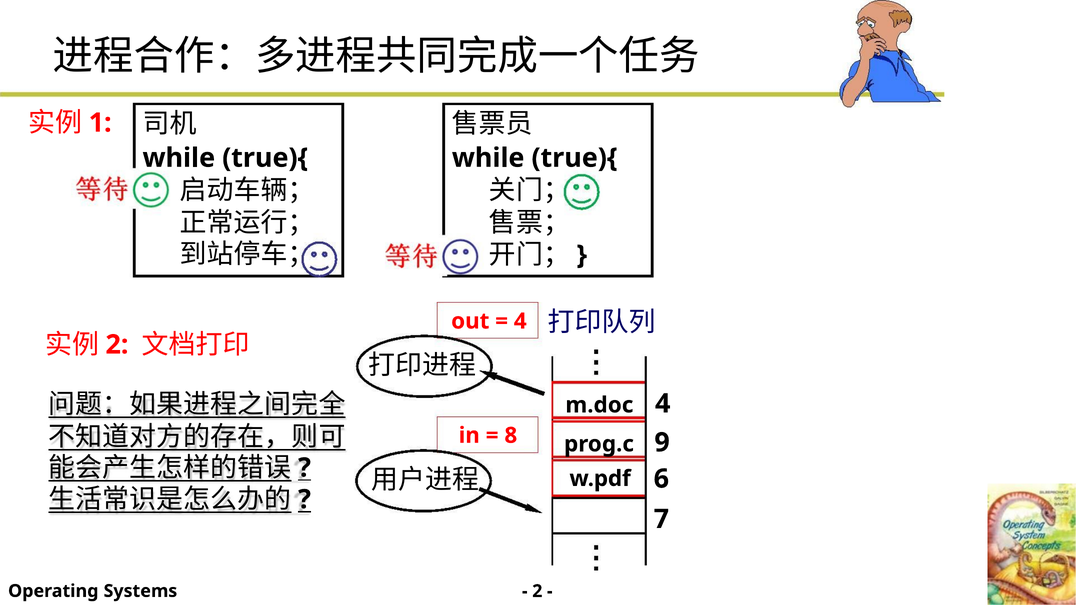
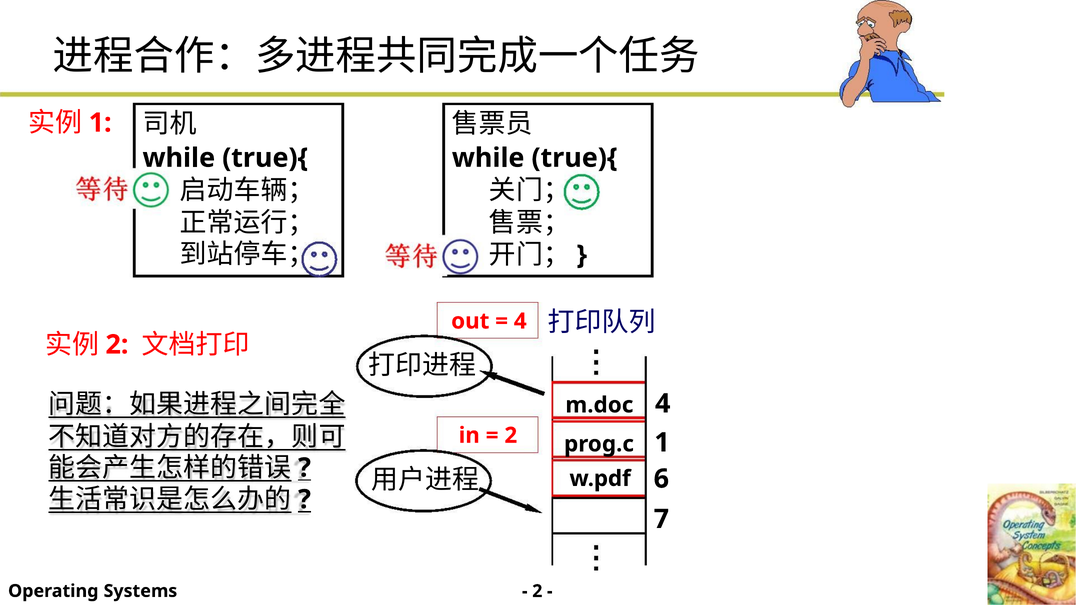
8 at (511, 436): 8 -> 2
prog.c 9: 9 -> 1
